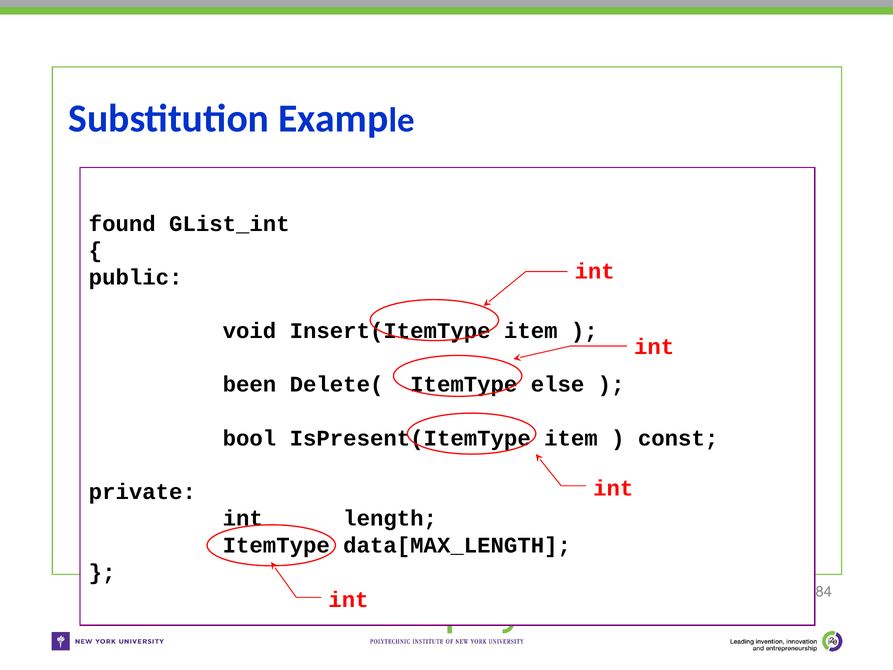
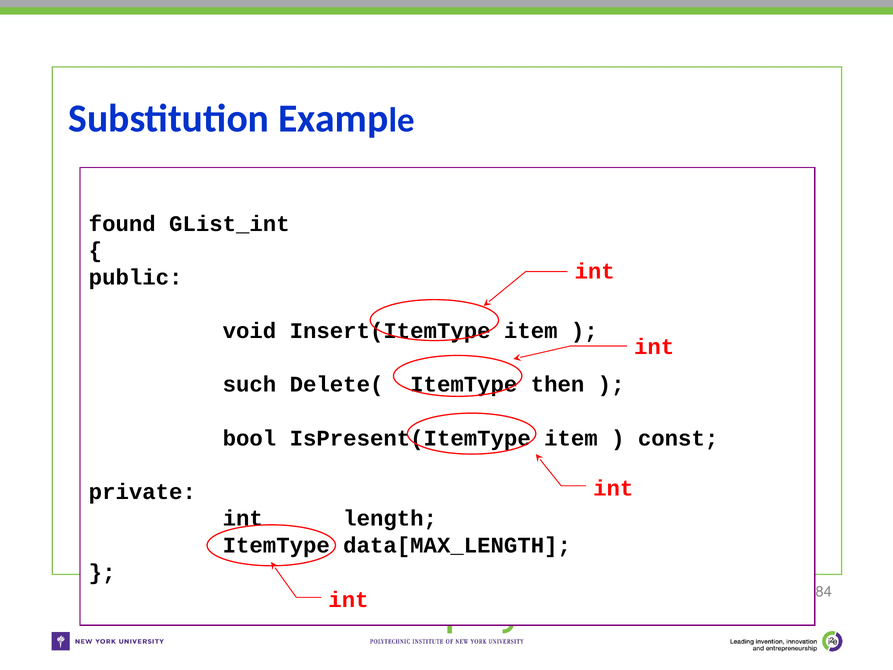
been: been -> such
else: else -> then
